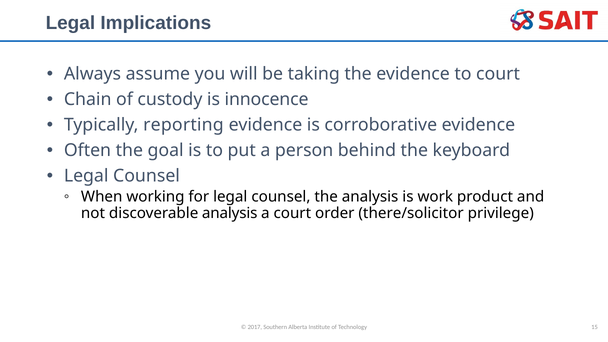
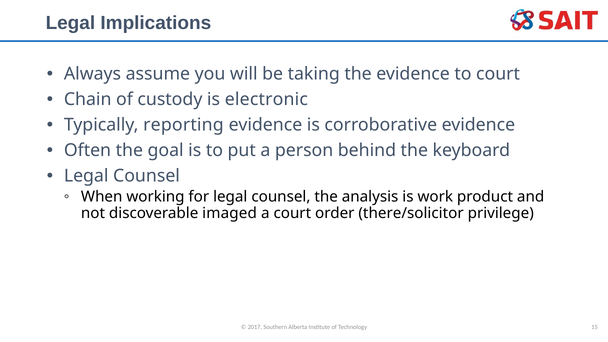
innocence: innocence -> electronic
discoverable analysis: analysis -> imaged
